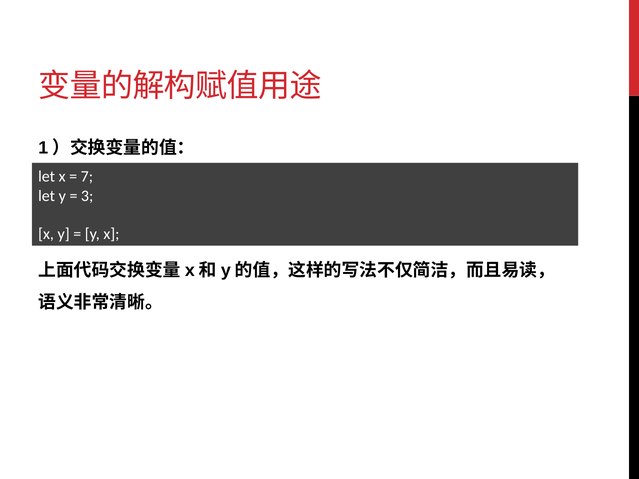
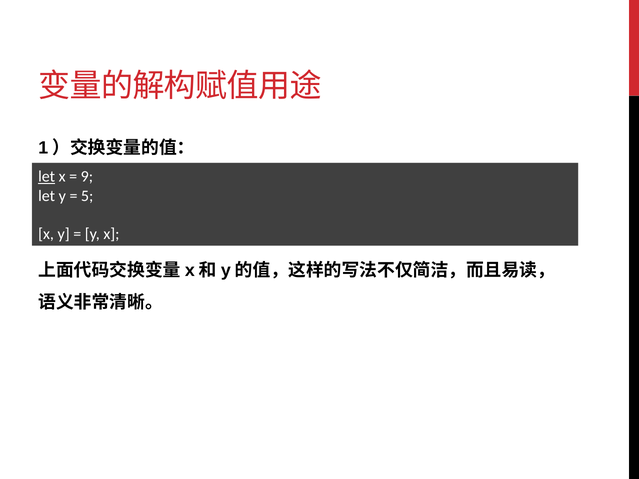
let at (47, 177) underline: none -> present
7: 7 -> 9
3: 3 -> 5
